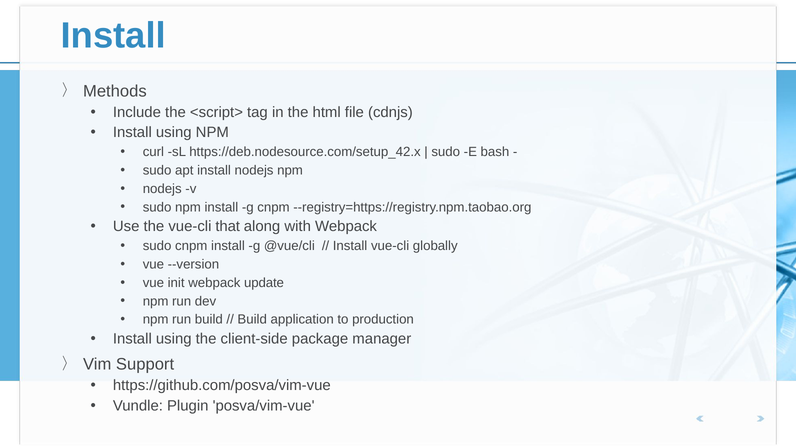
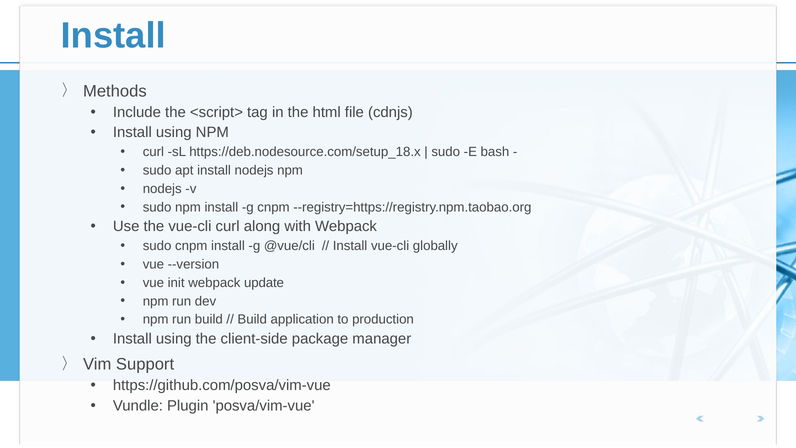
https://deb.nodesource.com/setup_42.x: https://deb.nodesource.com/setup_42.x -> https://deb.nodesource.com/setup_18.x
vue-cli that: that -> curl
